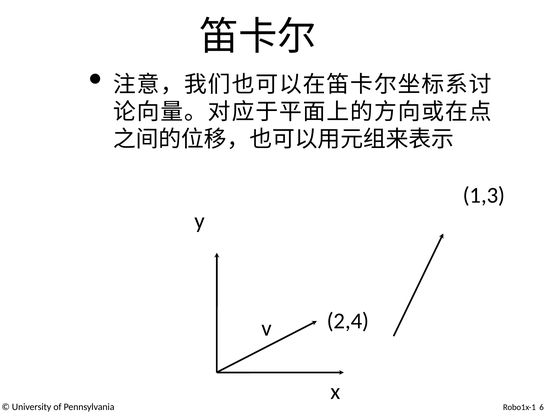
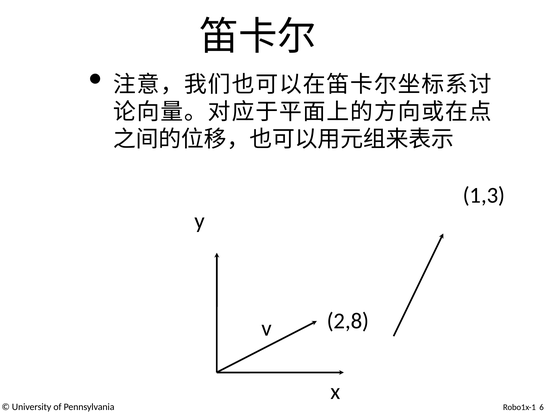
2,4: 2,4 -> 2,8
